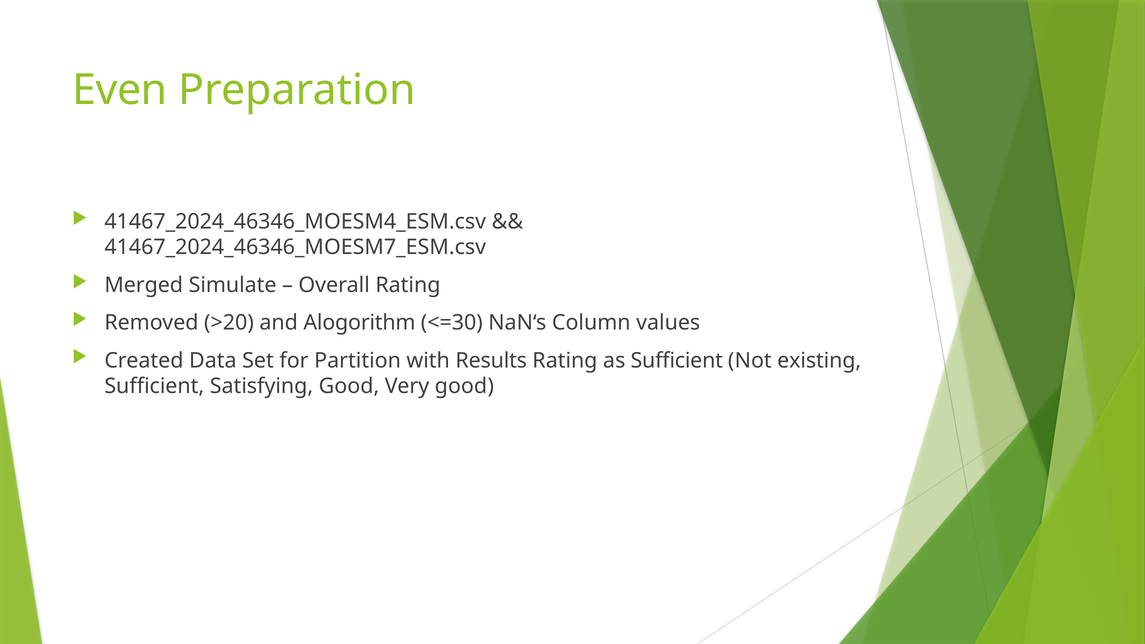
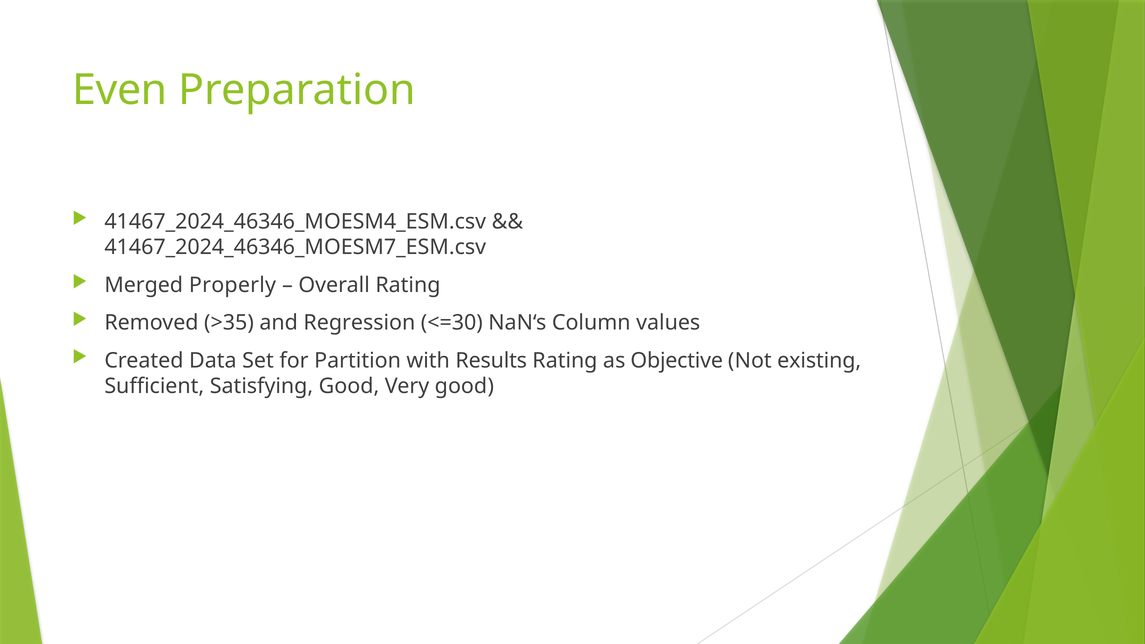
Simulate: Simulate -> Properly
>20: >20 -> >35
Alogorithm: Alogorithm -> Regression
as Sufficient: Sufficient -> Objective
